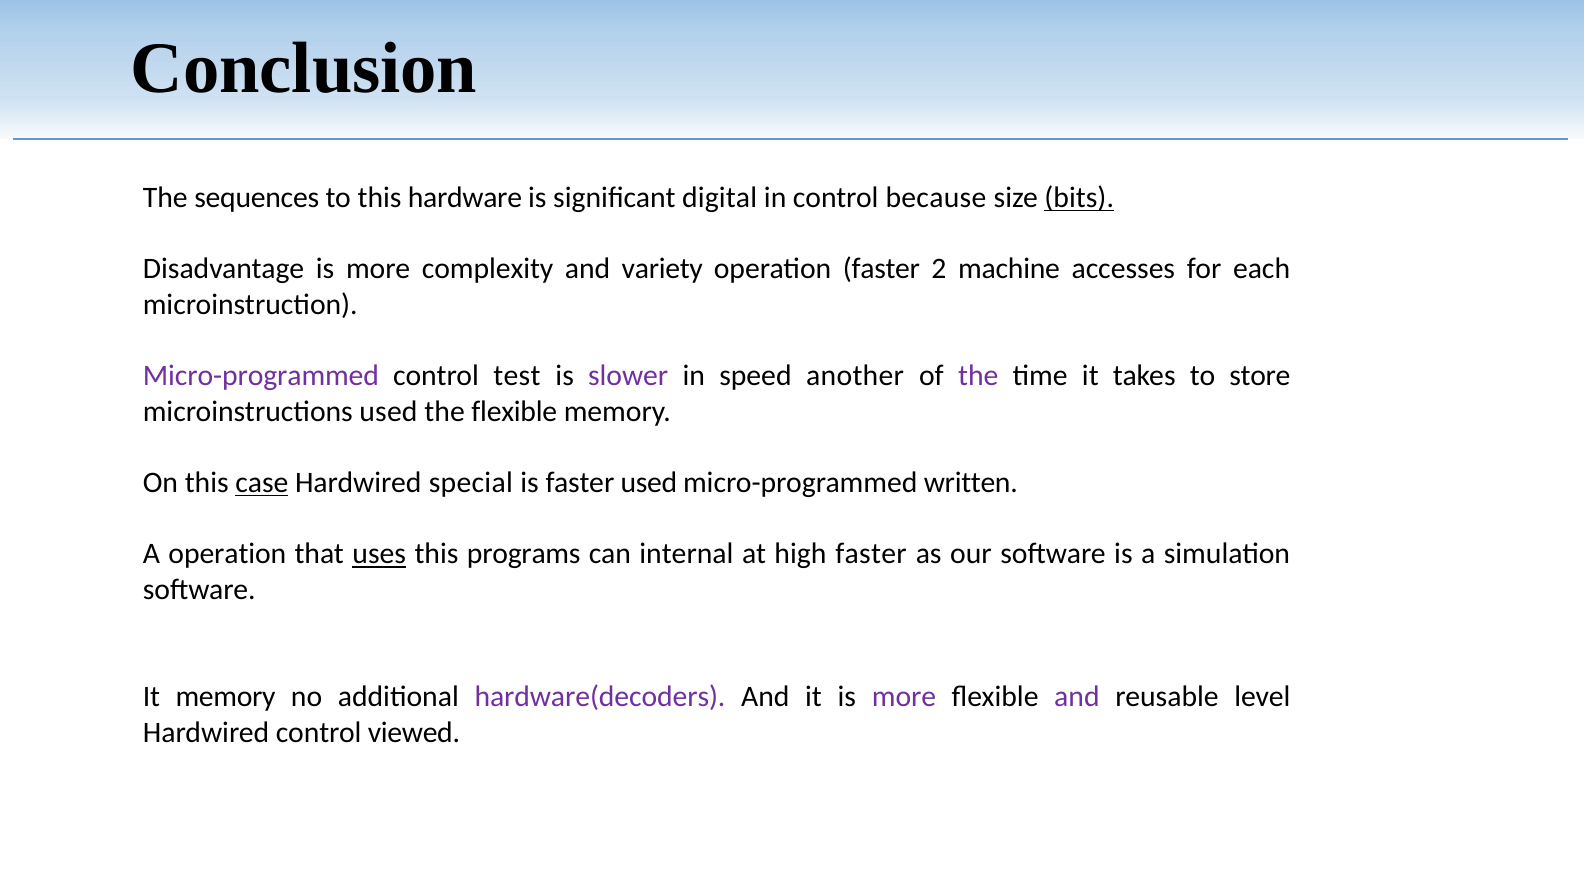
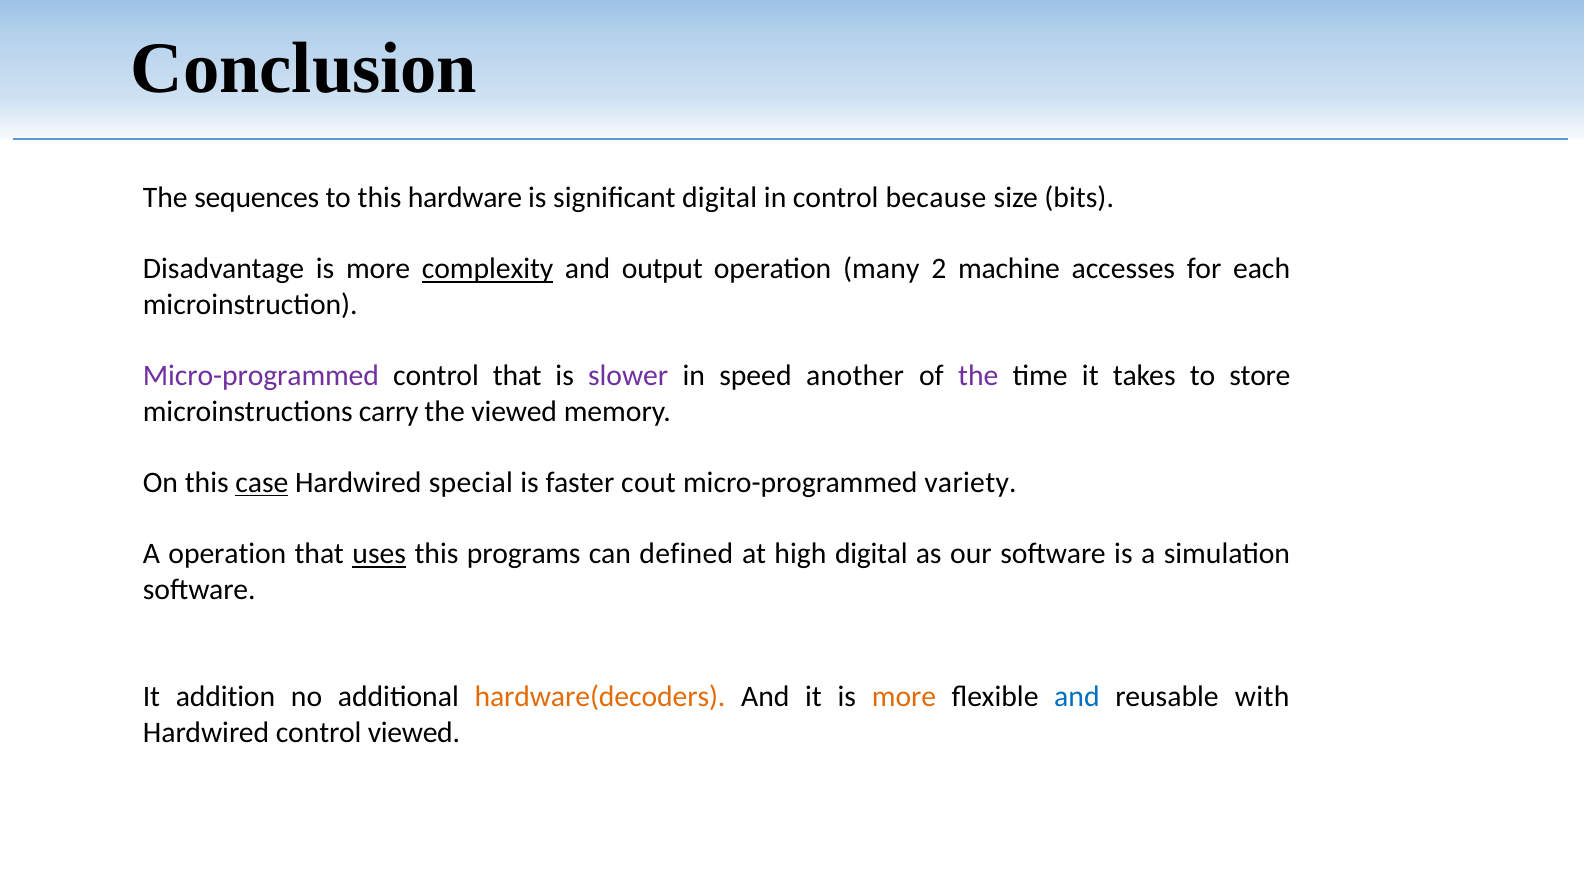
bits underline: present -> none
complexity underline: none -> present
variety: variety -> output
operation faster: faster -> many
control test: test -> that
microinstructions used: used -> carry
the flexible: flexible -> viewed
faster used: used -> cout
written: written -> variety
internal: internal -> defined
high faster: faster -> digital
It memory: memory -> addition
hardware(decoders colour: purple -> orange
more at (904, 697) colour: purple -> orange
and at (1077, 697) colour: purple -> blue
level: level -> with
